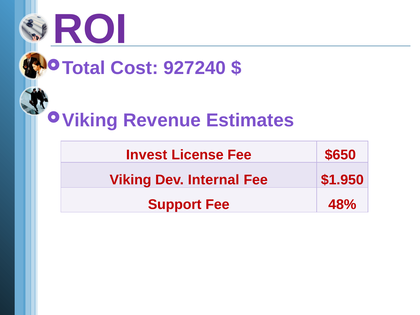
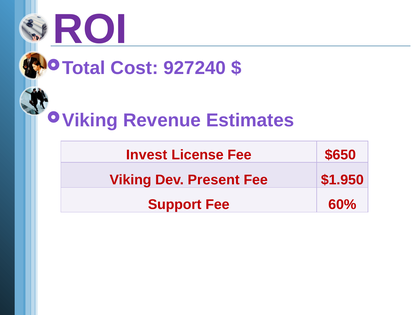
Internal: Internal -> Present
48%: 48% -> 60%
